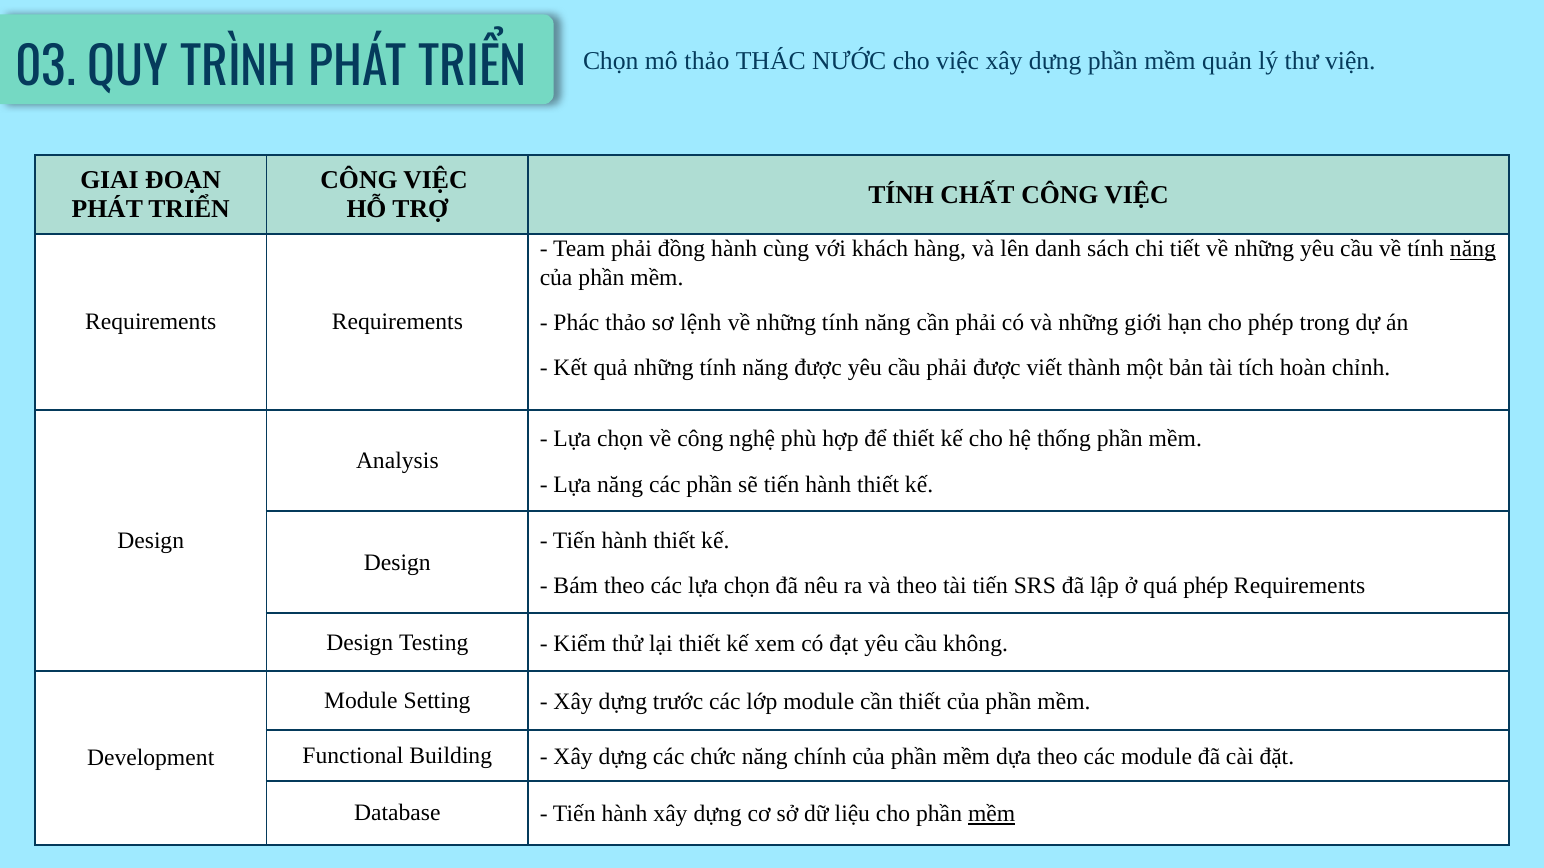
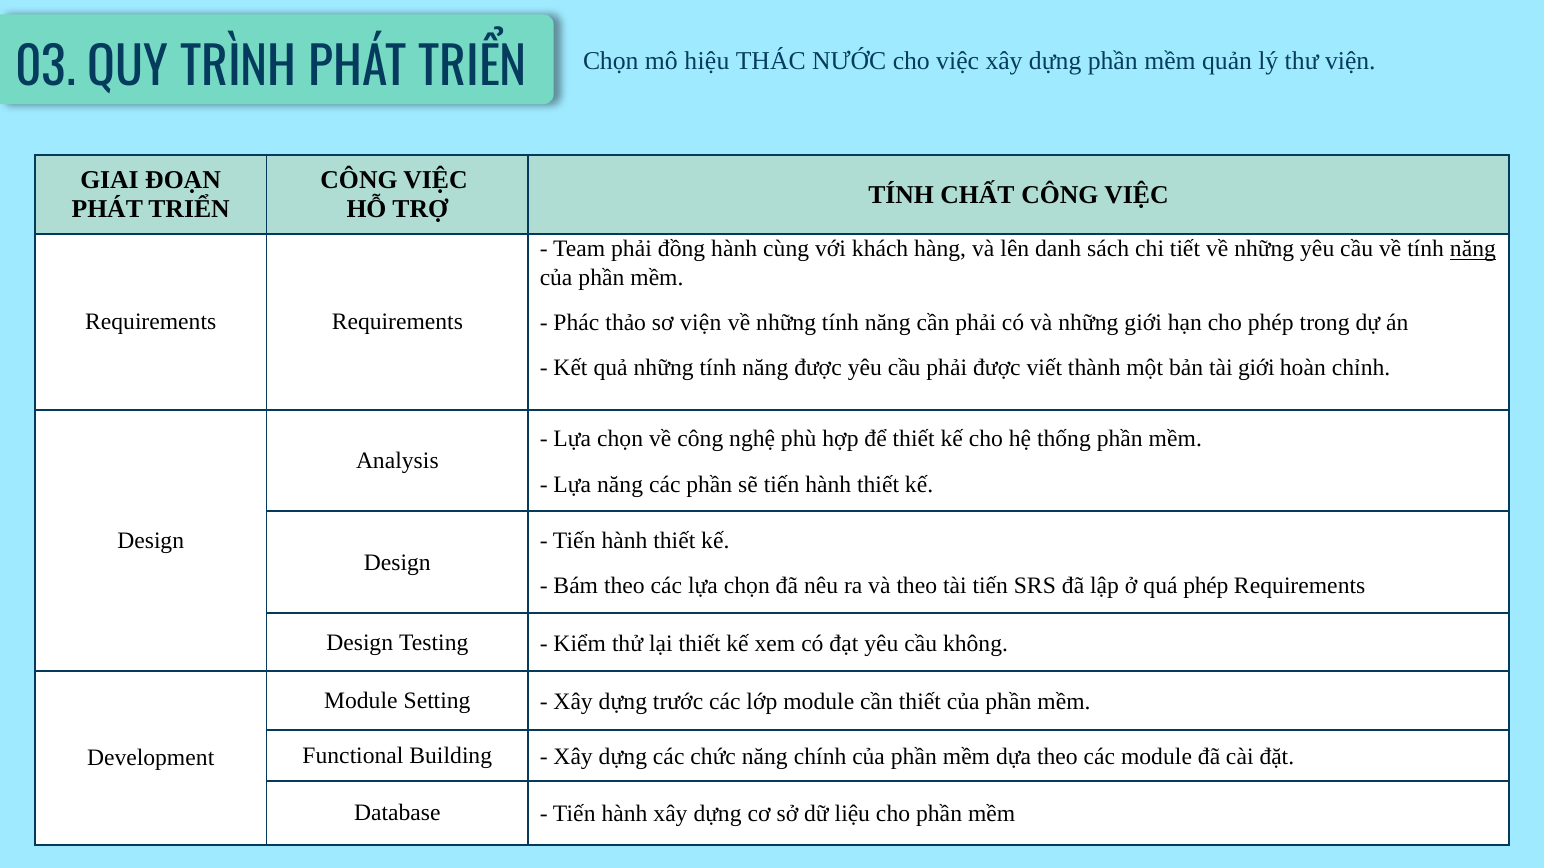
mô thảo: thảo -> hiệu
sơ lệnh: lệnh -> viện
tài tích: tích -> giới
mềm at (992, 814) underline: present -> none
